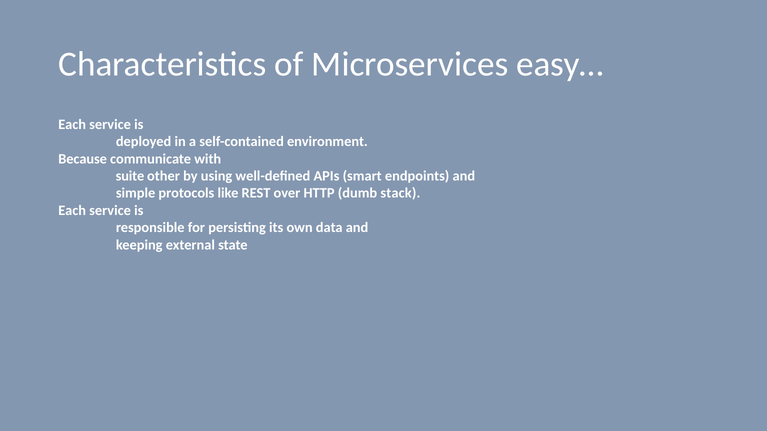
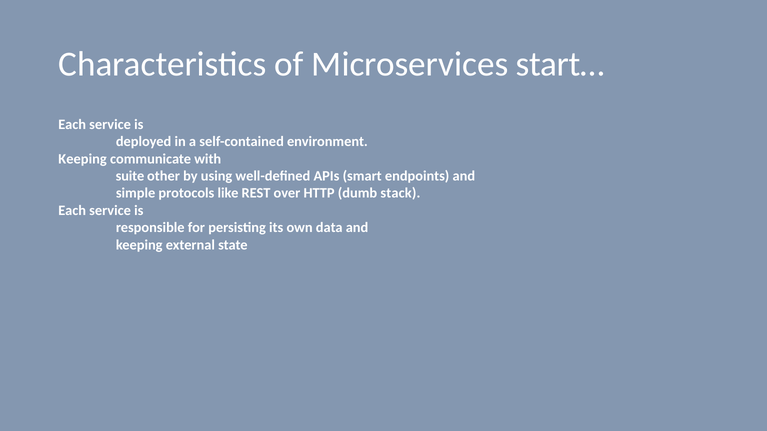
easy…: easy… -> start…
Because at (83, 159): Because -> Keeping
